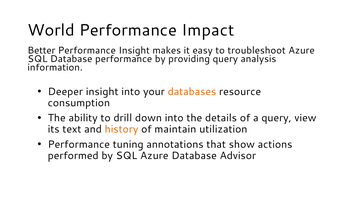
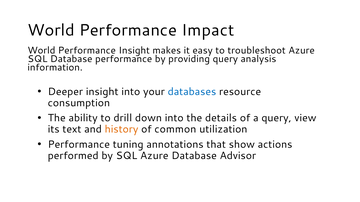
Better at (41, 51): Better -> World
databases colour: orange -> blue
maintain: maintain -> common
